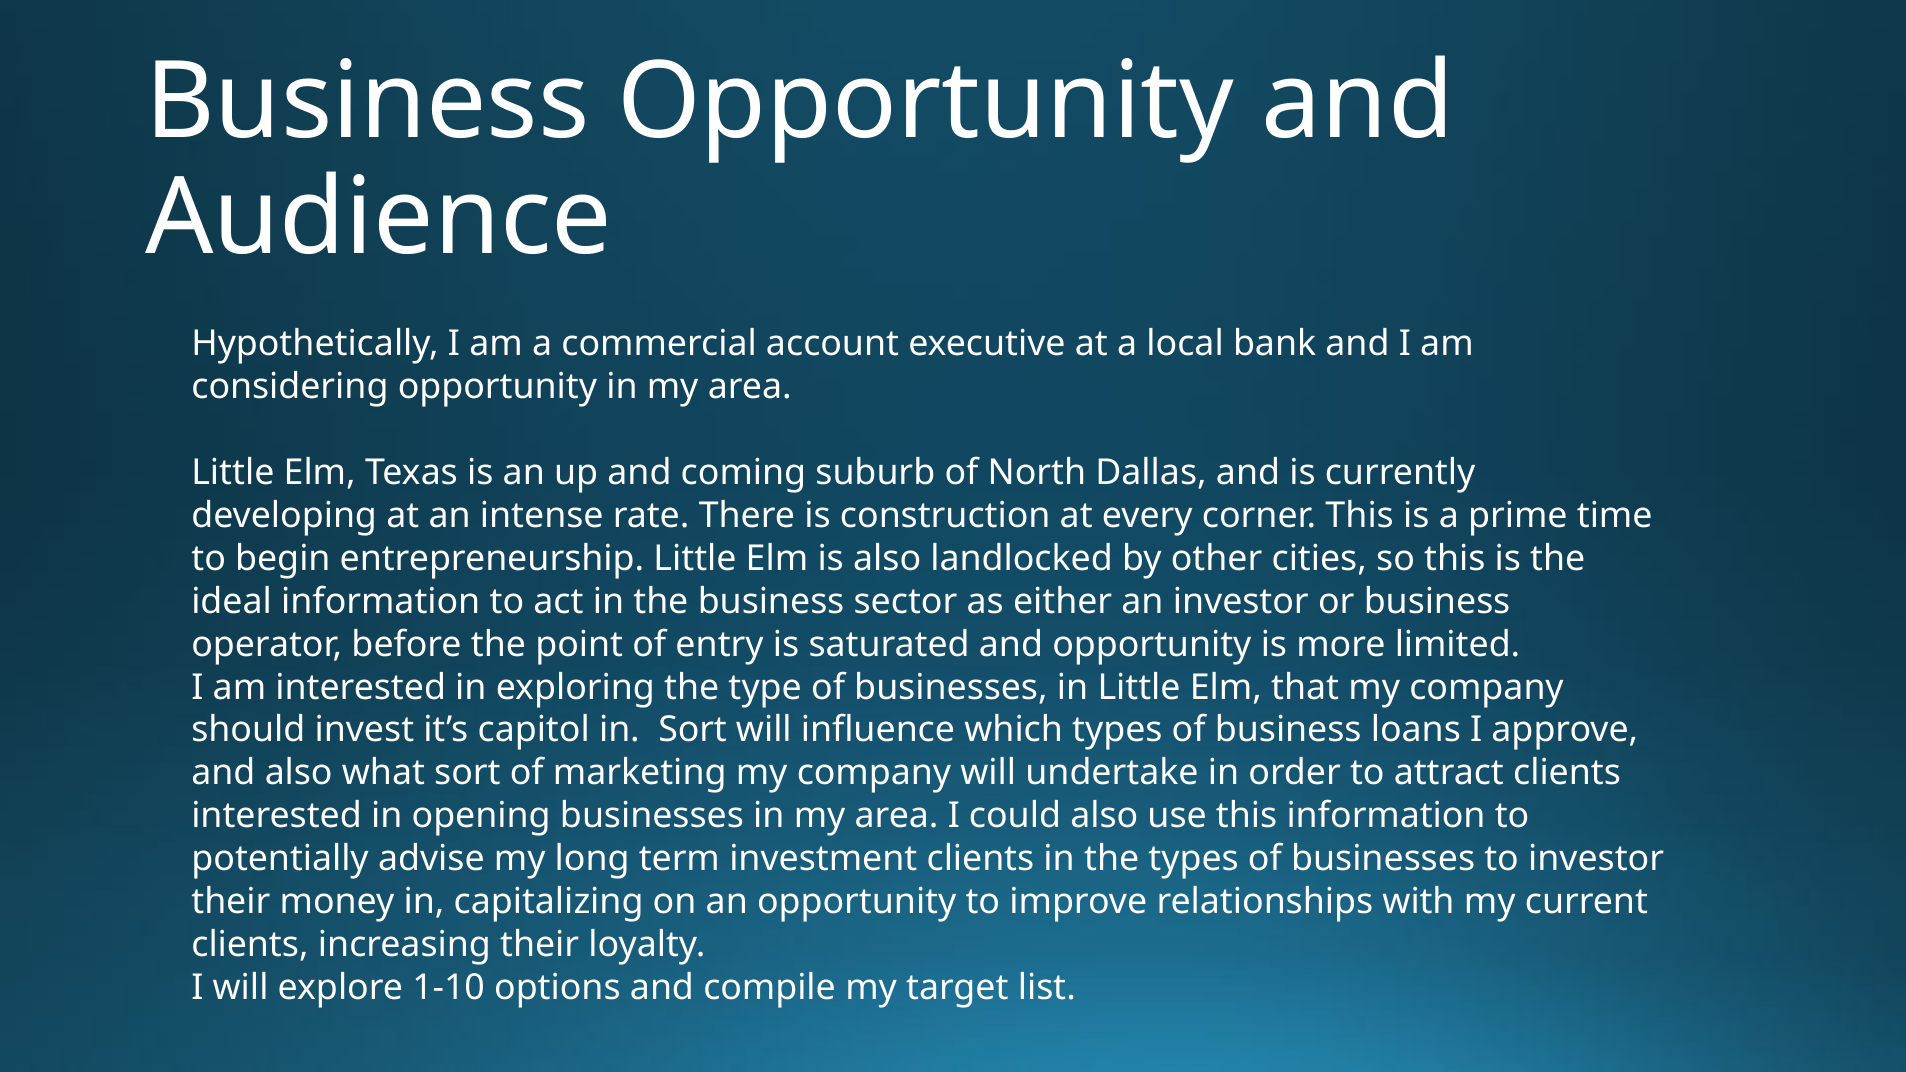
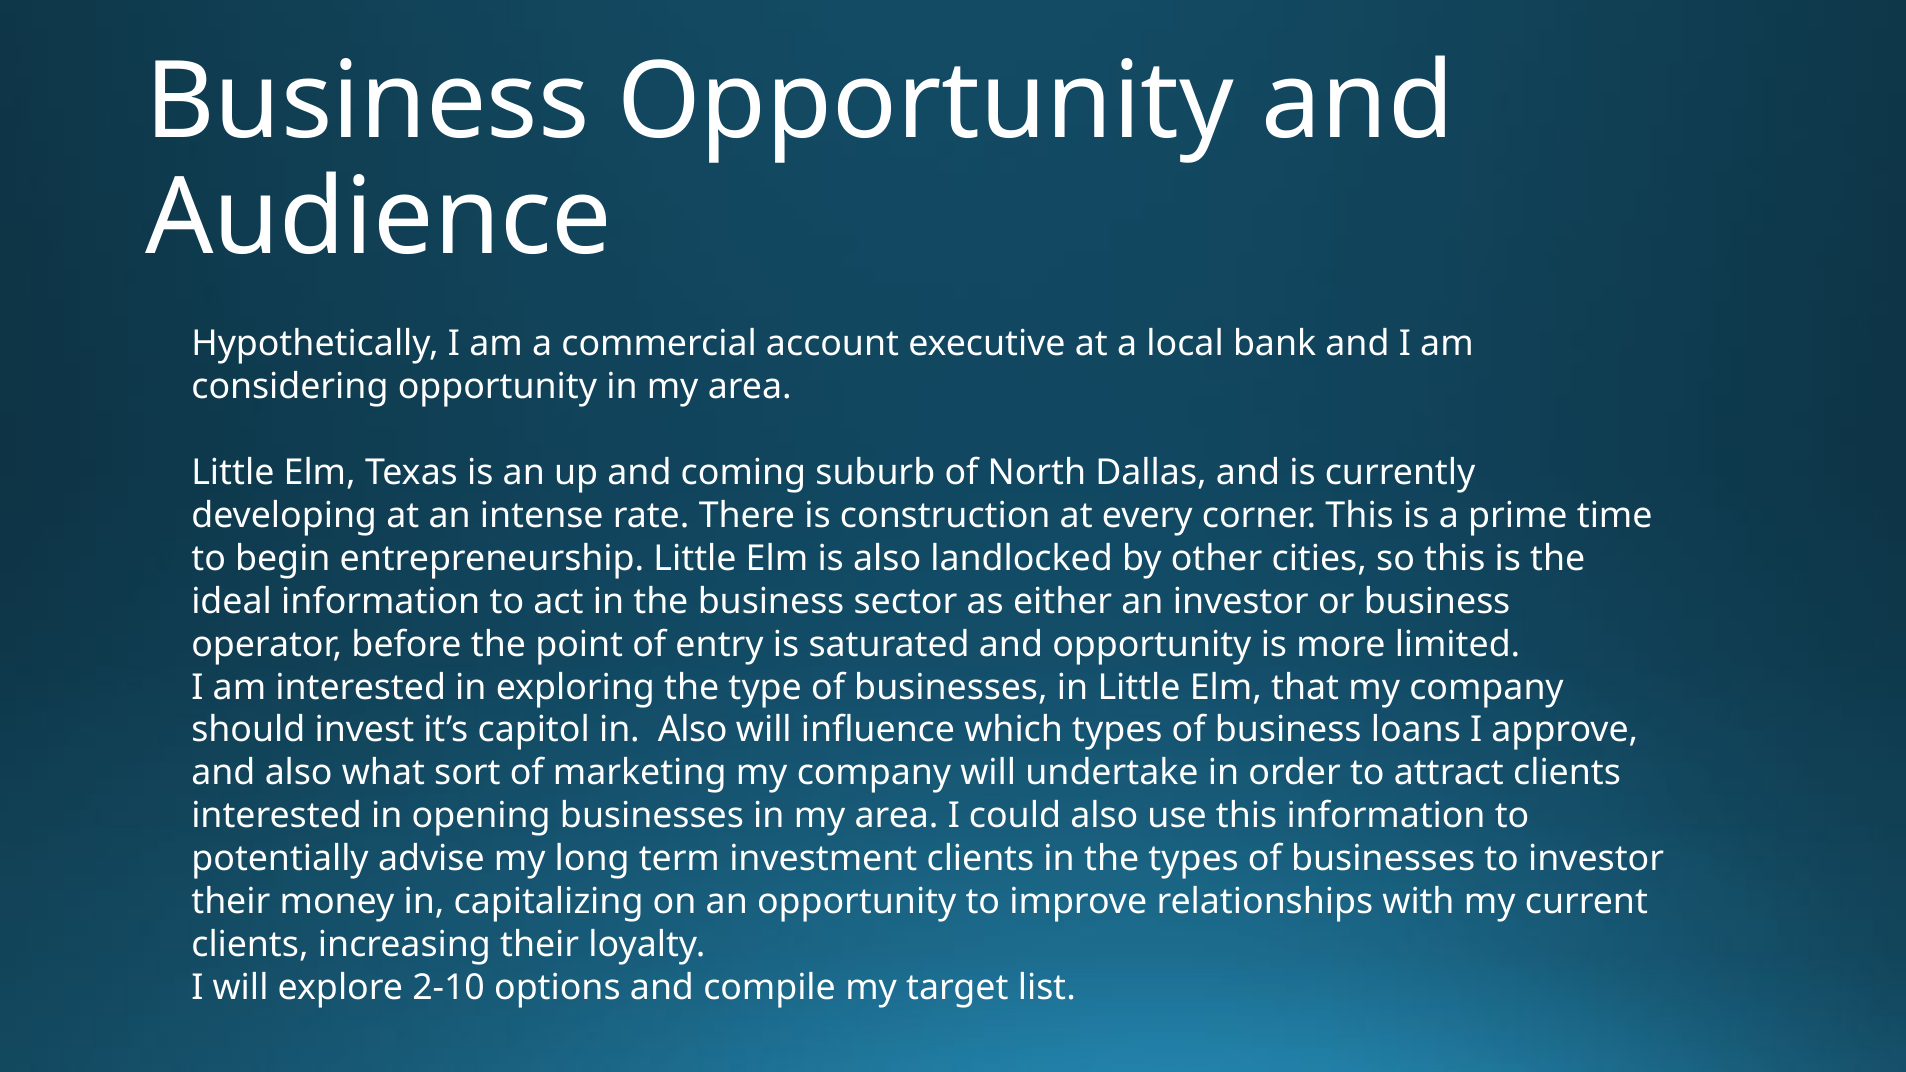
in Sort: Sort -> Also
1-10: 1-10 -> 2-10
